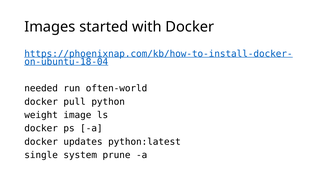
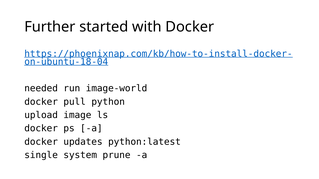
Images: Images -> Further
often-world: often-world -> image-world
weight: weight -> upload
